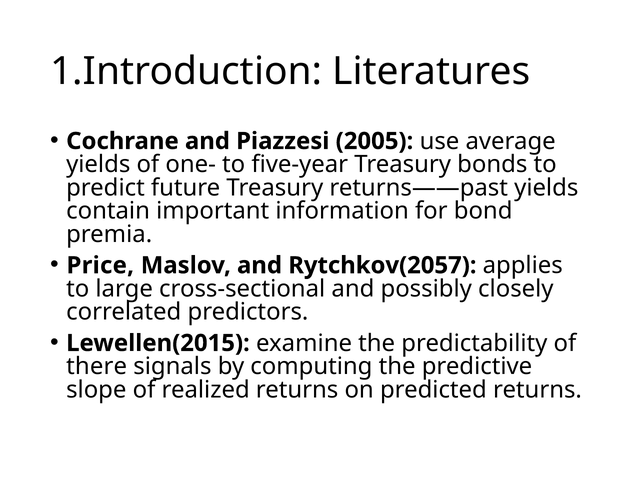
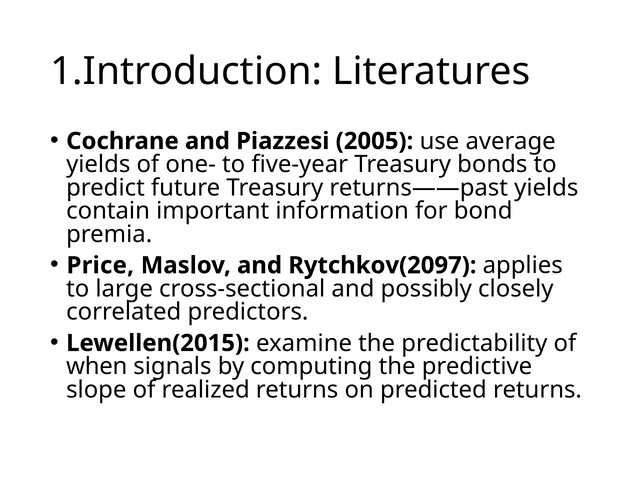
Rytchkov(2057: Rytchkov(2057 -> Rytchkov(2097
there: there -> when
